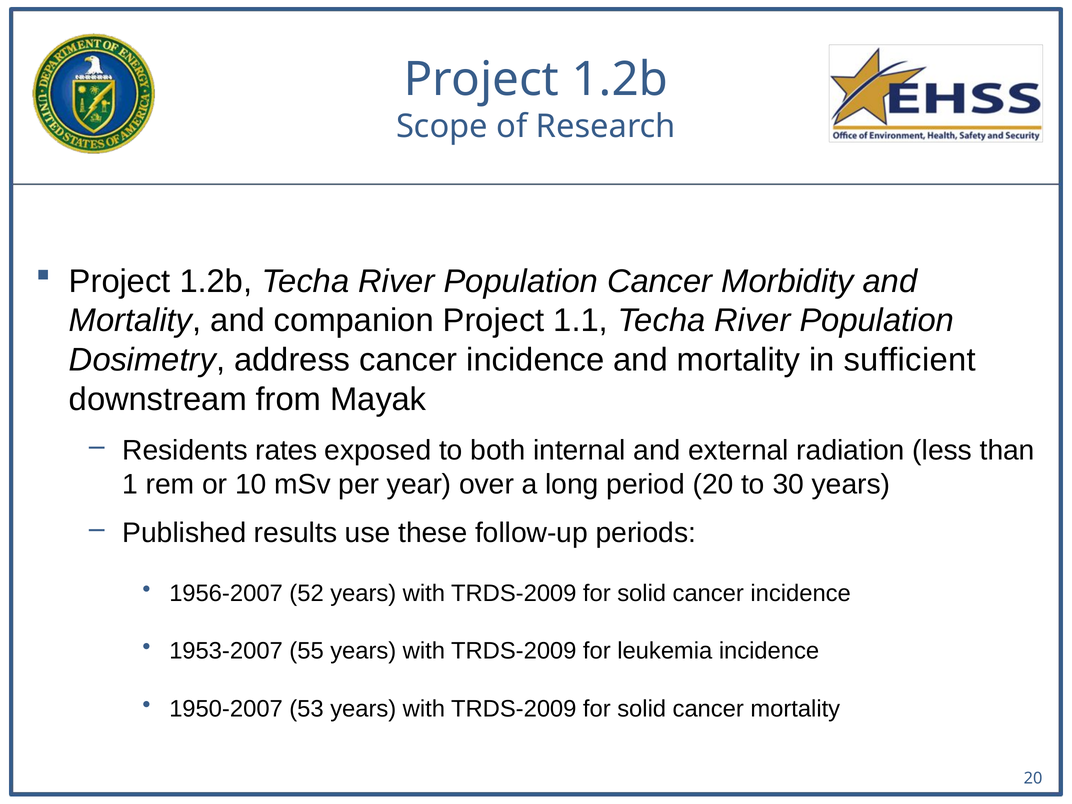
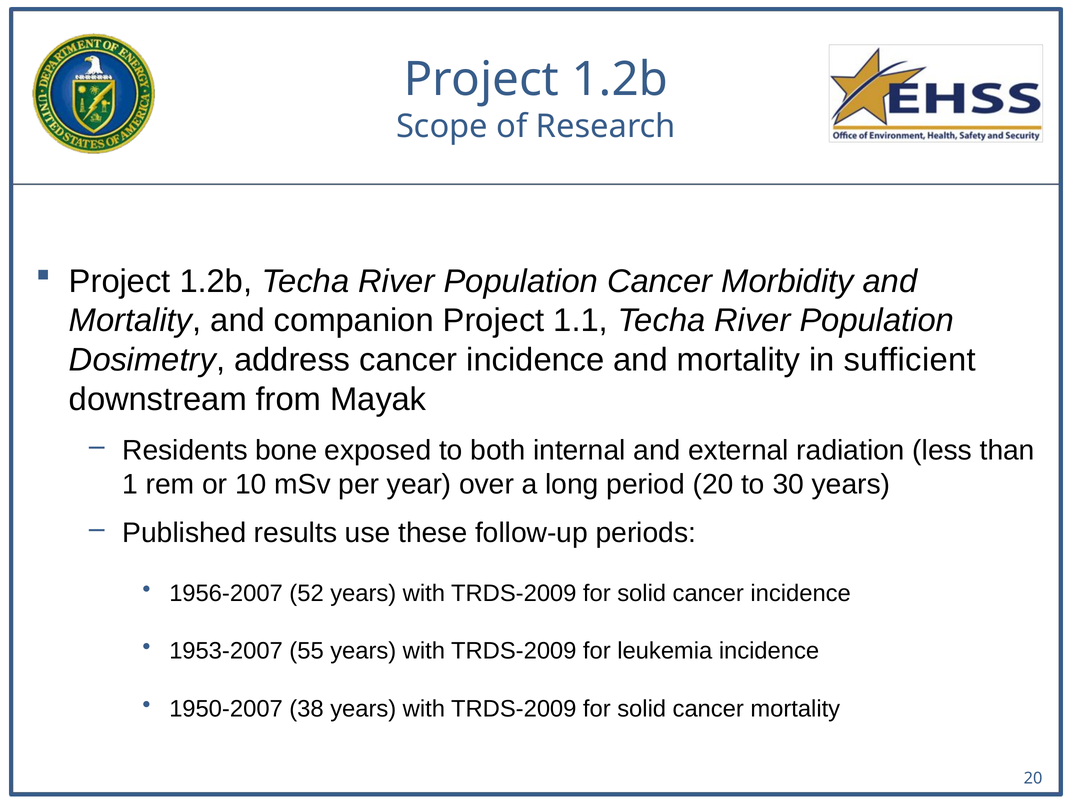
rates: rates -> bone
53: 53 -> 38
